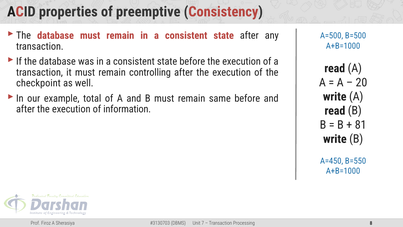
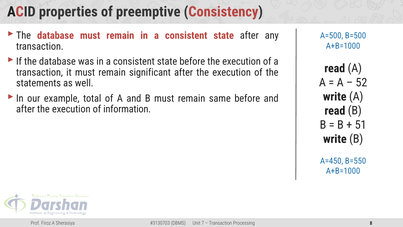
controlling: controlling -> significant
20: 20 -> 52
checkpoint: checkpoint -> statements
81: 81 -> 51
